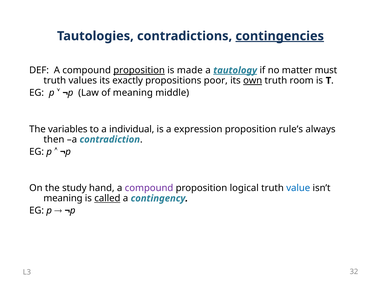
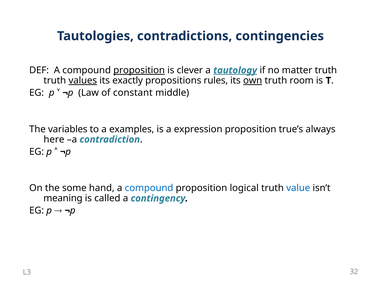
contingencies underline: present -> none
made: made -> clever
matter must: must -> truth
values underline: none -> present
poor: poor -> rules
of meaning: meaning -> constant
individual: individual -> examples
rule’s: rule’s -> true’s
then: then -> here
study: study -> some
compound at (149, 189) colour: purple -> blue
called underline: present -> none
